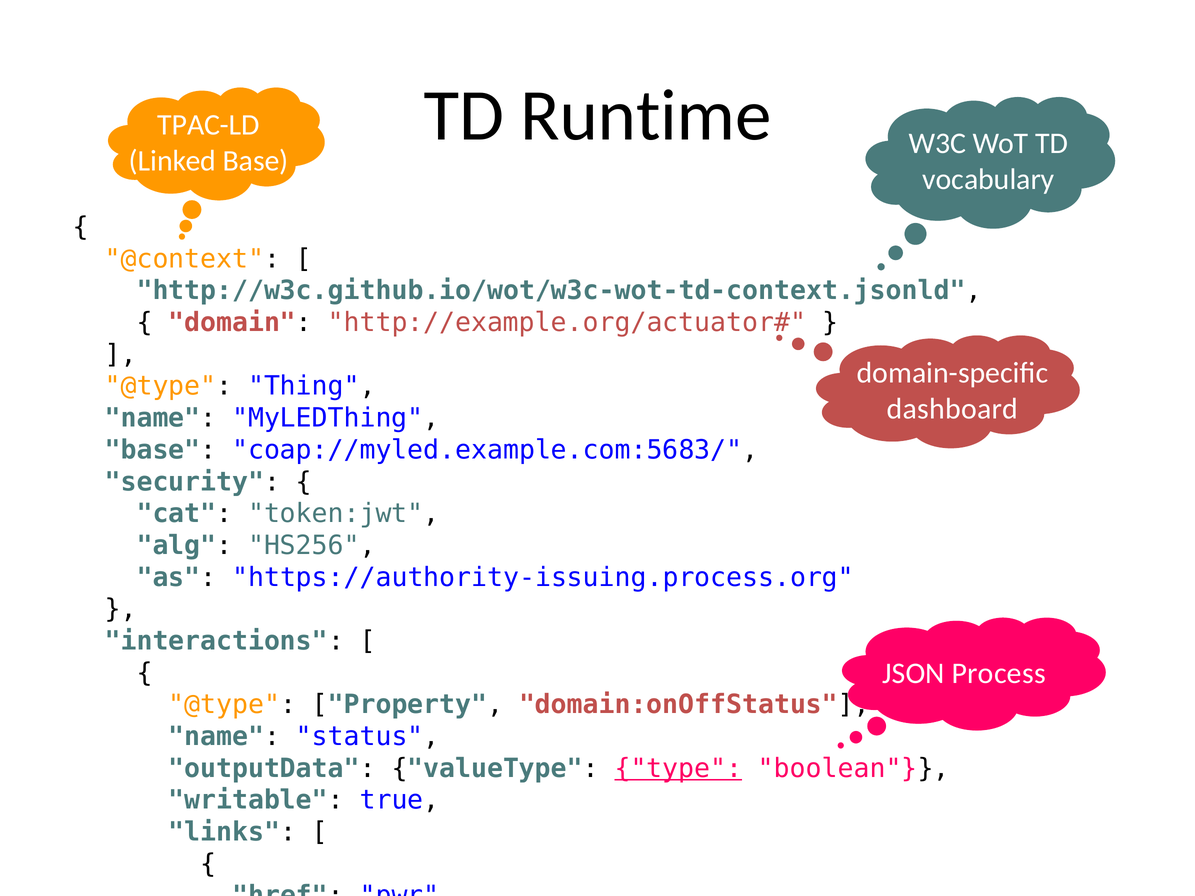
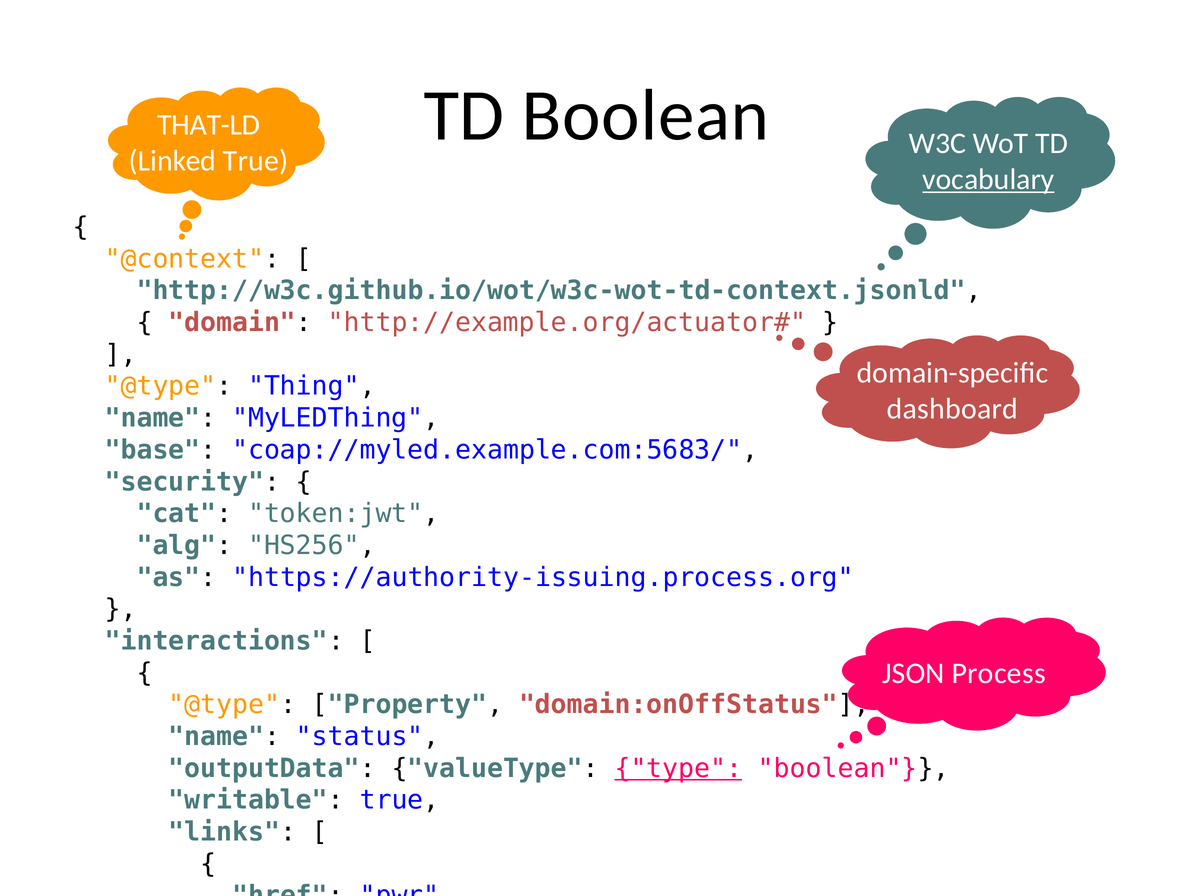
TD Runtime: Runtime -> Boolean
TPAC-LD: TPAC-LD -> THAT-LD
Linked Base: Base -> True
vocabulary underline: none -> present
